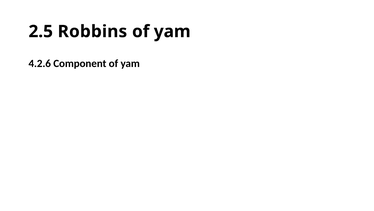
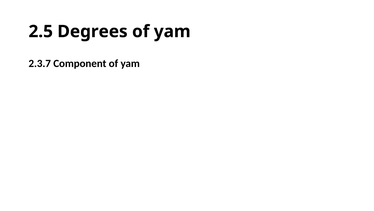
Robbins: Robbins -> Degrees
4.2.6: 4.2.6 -> 2.3.7
